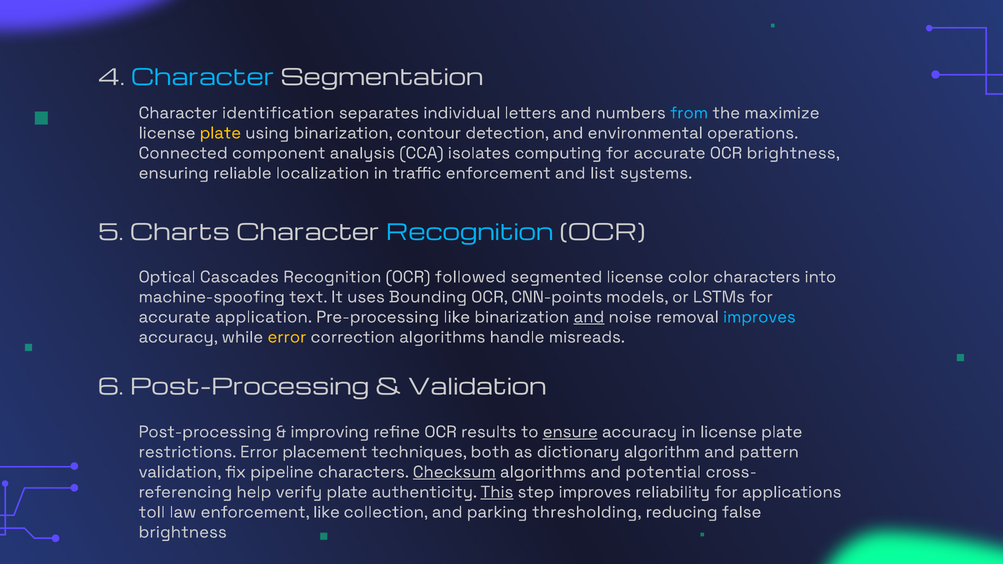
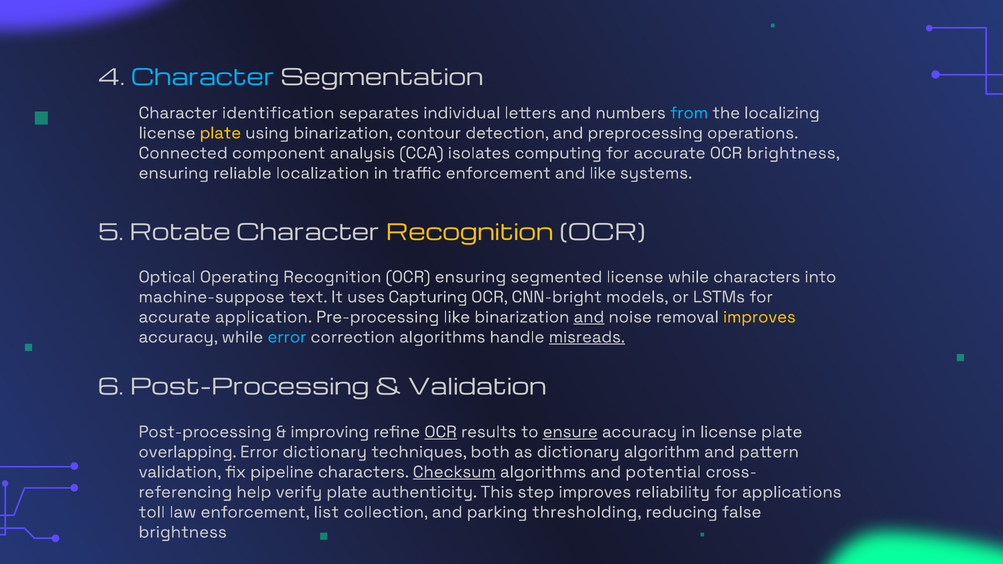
maximize: maximize -> localizing
environmental: environmental -> preprocessing
and list: list -> like
Charts: Charts -> Rotate
Recognition at (470, 233) colour: light blue -> yellow
Cascades: Cascades -> Operating
OCR followed: followed -> ensuring
license color: color -> while
machine-spoofing: machine-spoofing -> machine-suppose
Bounding: Bounding -> Capturing
CNN-points: CNN-points -> CNN-bright
improves at (759, 317) colour: light blue -> yellow
error at (287, 337) colour: yellow -> light blue
misreads underline: none -> present
OCR at (441, 432) underline: none -> present
restrictions: restrictions -> overlapping
Error placement: placement -> dictionary
This underline: present -> none
enforcement like: like -> list
